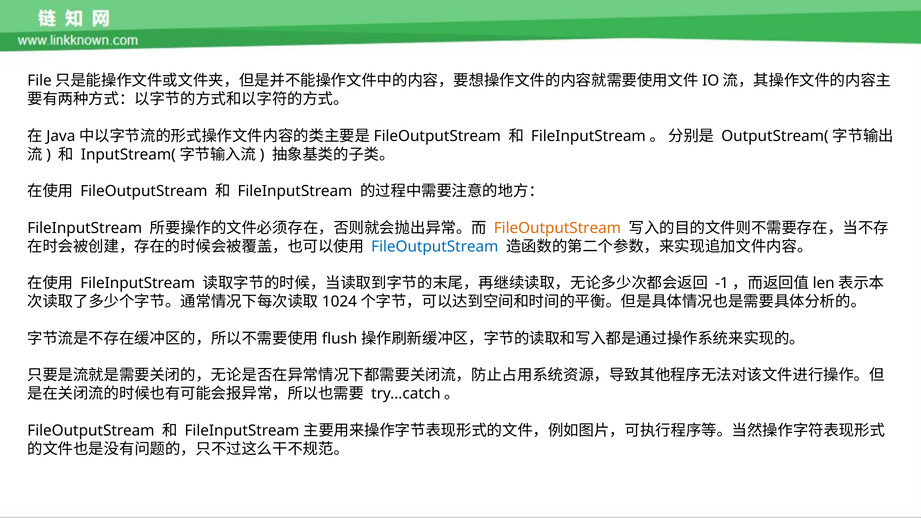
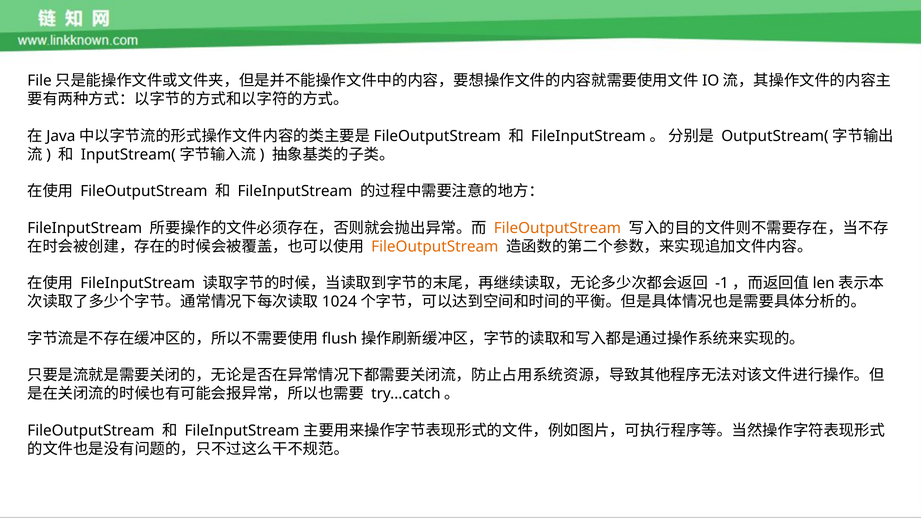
FileOutputStream at (435, 247) colour: blue -> orange
